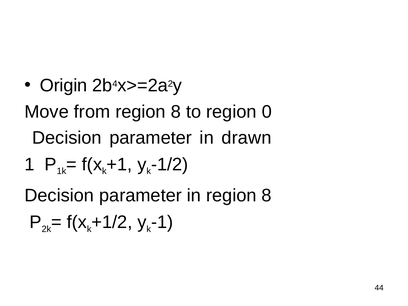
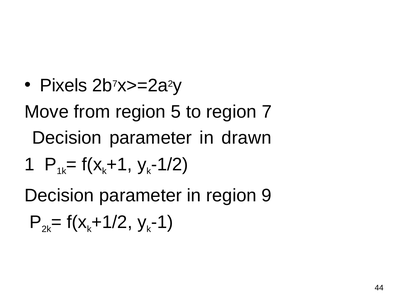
Origin: Origin -> Pixels
4 at (115, 84): 4 -> 7
from region 8: 8 -> 5
region 0: 0 -> 7
in region 8: 8 -> 9
